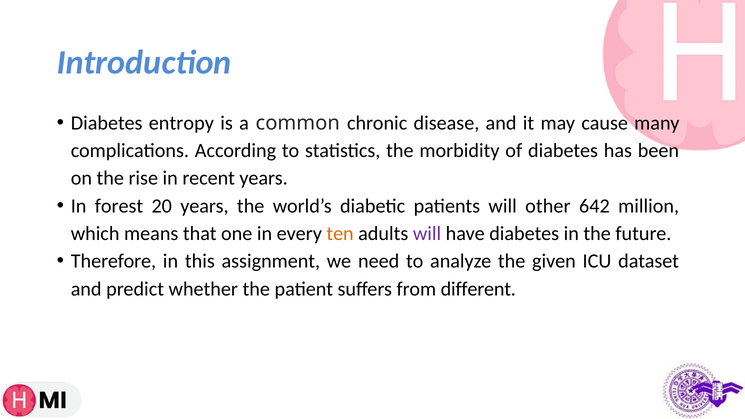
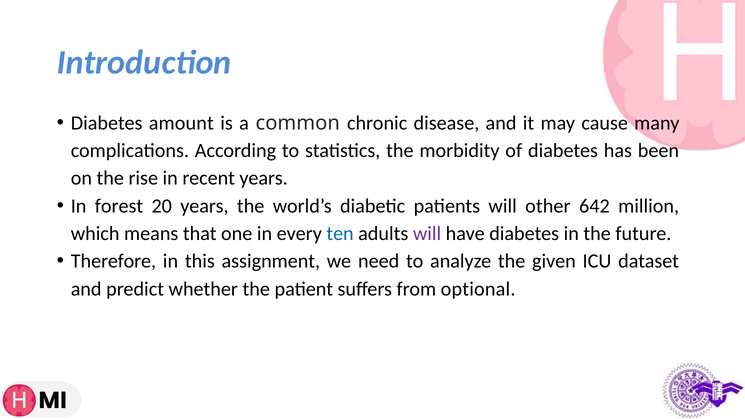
entropy: entropy -> amount
ten colour: orange -> blue
different: different -> optional
